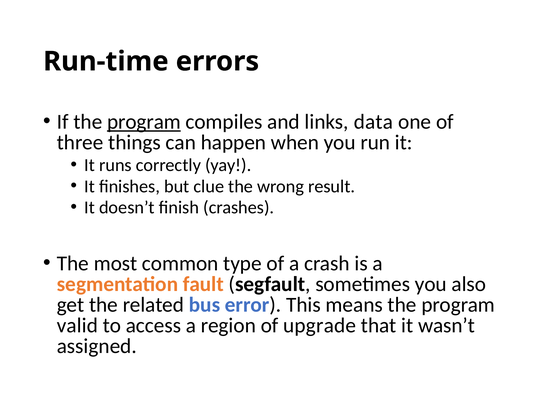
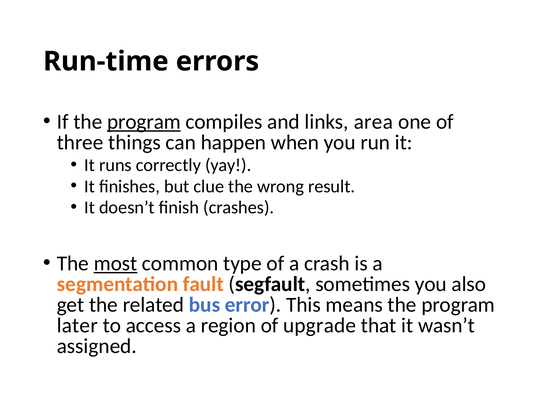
data: data -> area
most underline: none -> present
valid: valid -> later
